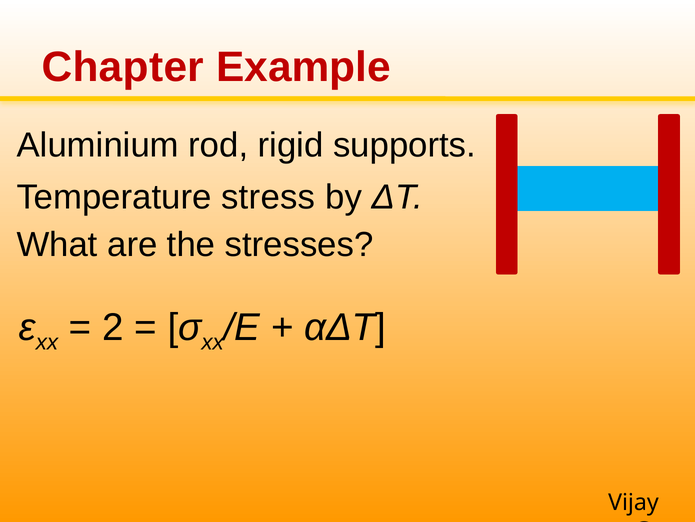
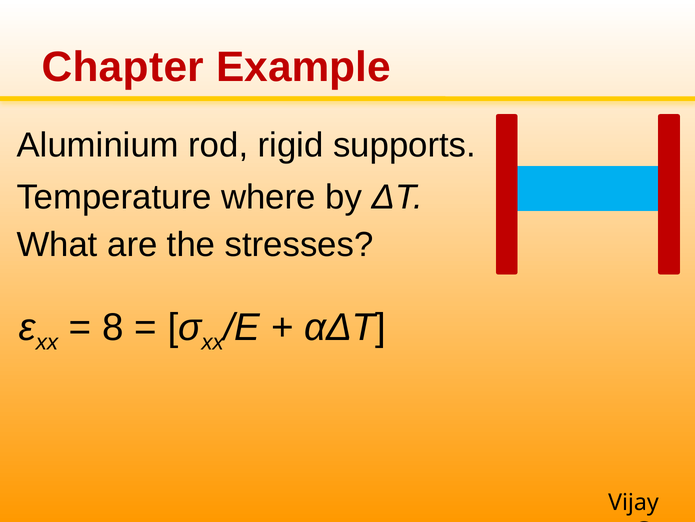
stress: stress -> where
2: 2 -> 8
